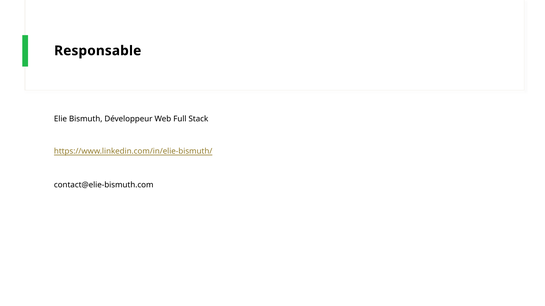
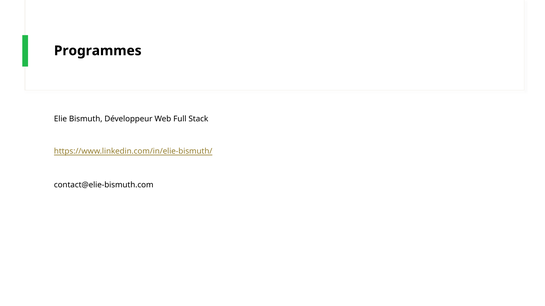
Responsable: Responsable -> Programmes
